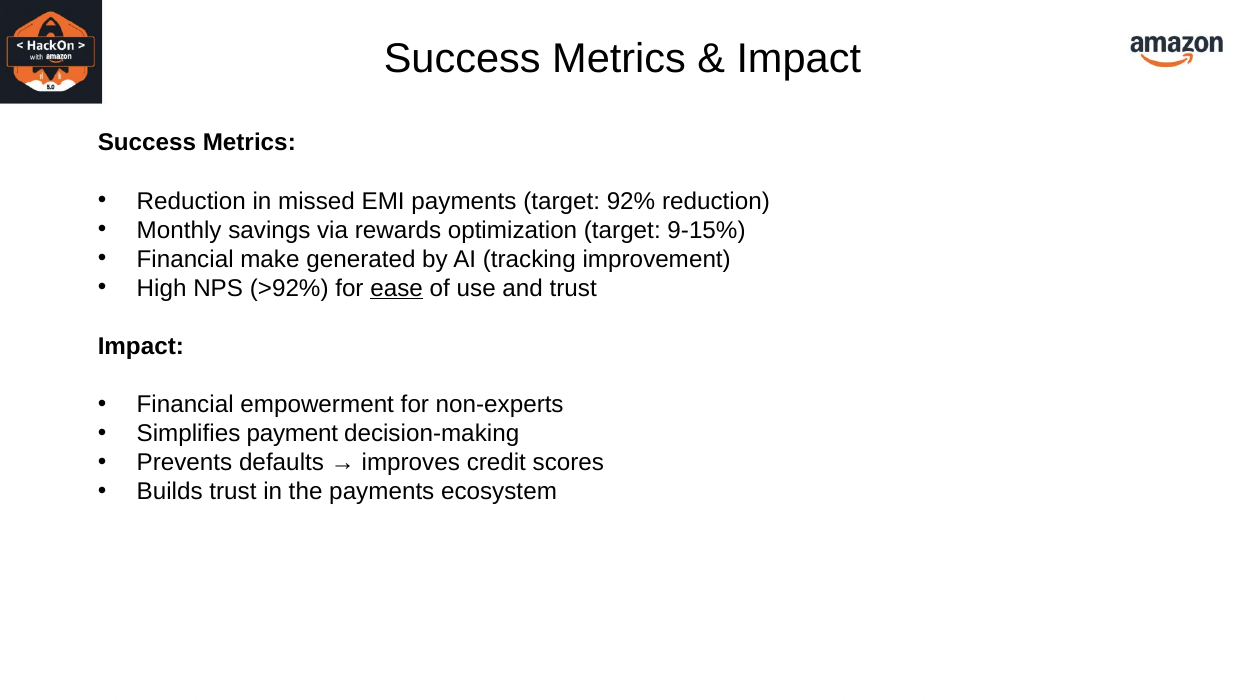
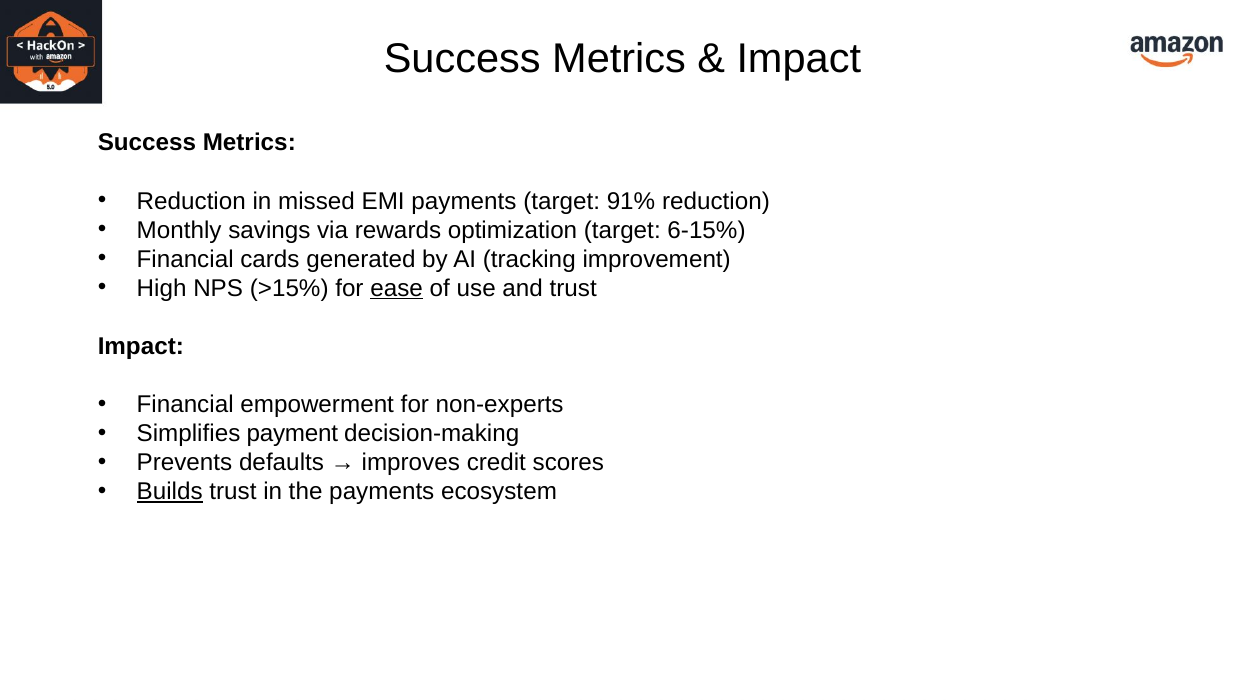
92%: 92% -> 91%
9-15%: 9-15% -> 6-15%
make: make -> cards
>92%: >92% -> >15%
Builds underline: none -> present
